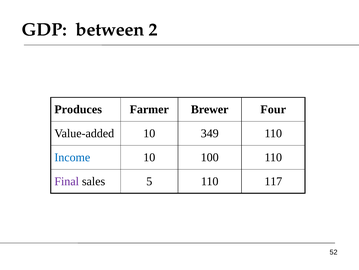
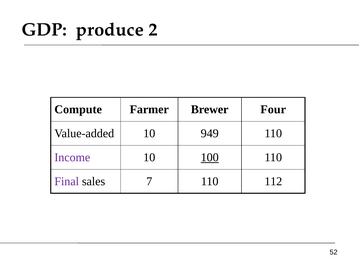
between: between -> produce
Produces: Produces -> Compute
349: 349 -> 949
Income colour: blue -> purple
100 underline: none -> present
5: 5 -> 7
117: 117 -> 112
